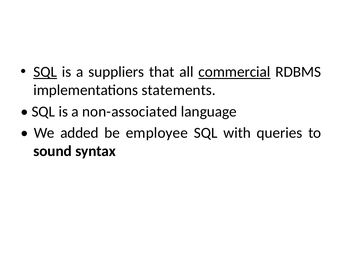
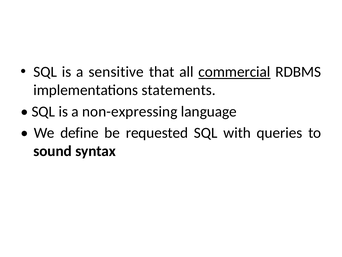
SQL at (45, 72) underline: present -> none
suppliers: suppliers -> sensitive
non-associated: non-associated -> non-expressing
added: added -> define
employee: employee -> requested
